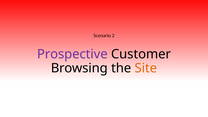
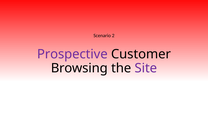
Site colour: orange -> purple
